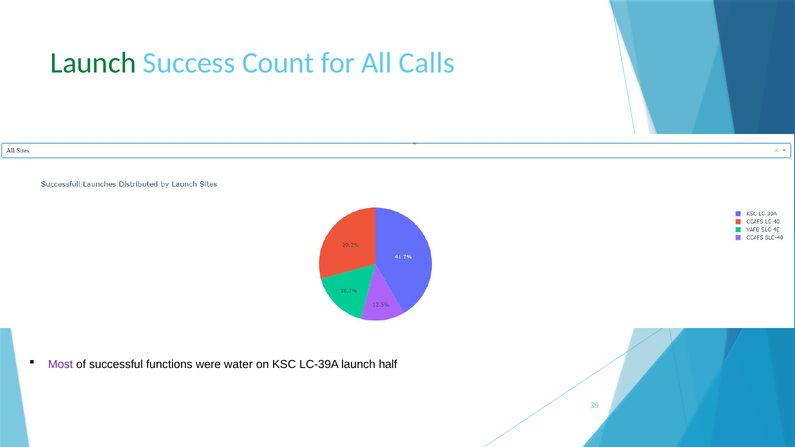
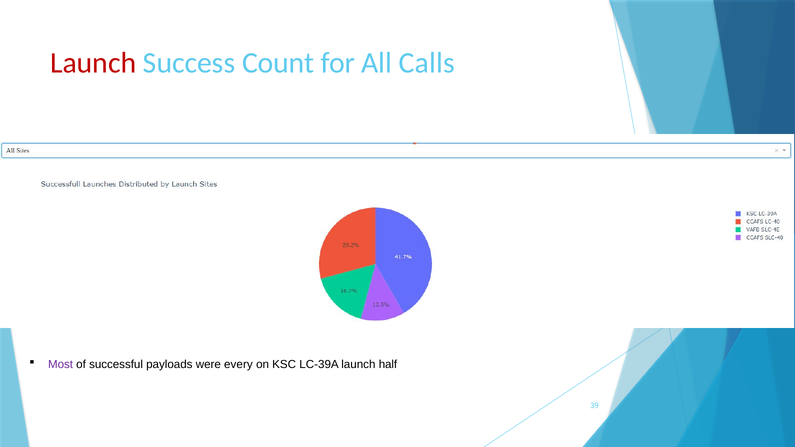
Launch at (93, 63) colour: green -> red
functions: functions -> payloads
water: water -> every
